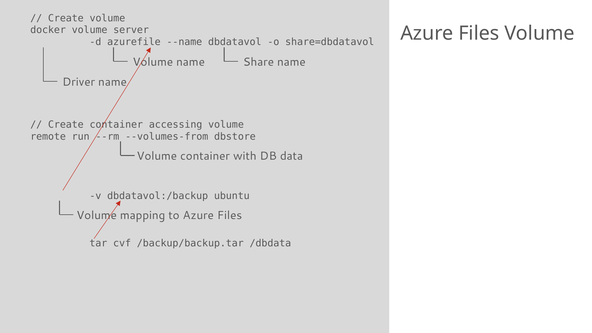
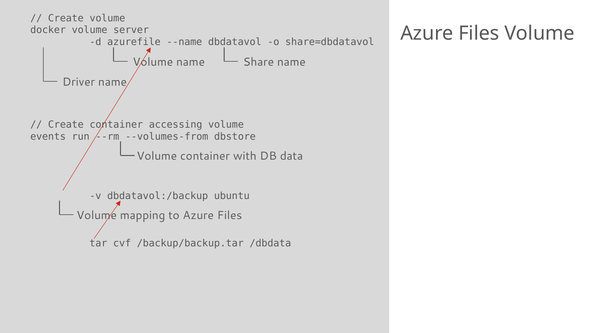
remote: remote -> events
